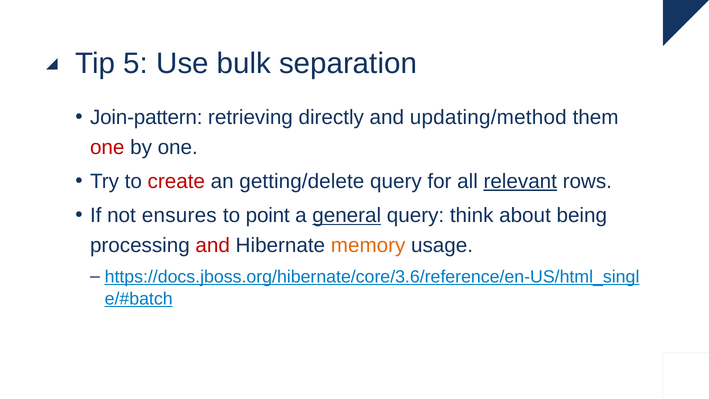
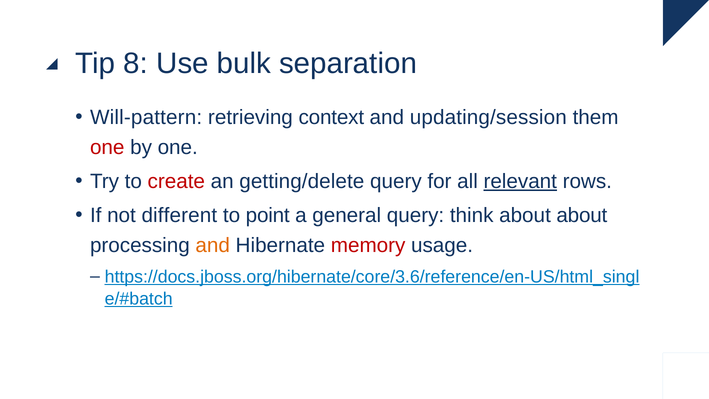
5: 5 -> 8
Join-pattern: Join-pattern -> Will-pattern
directly: directly -> context
updating/method: updating/method -> updating/session
ensures: ensures -> different
general underline: present -> none
about being: being -> about
and at (213, 245) colour: red -> orange
memory colour: orange -> red
